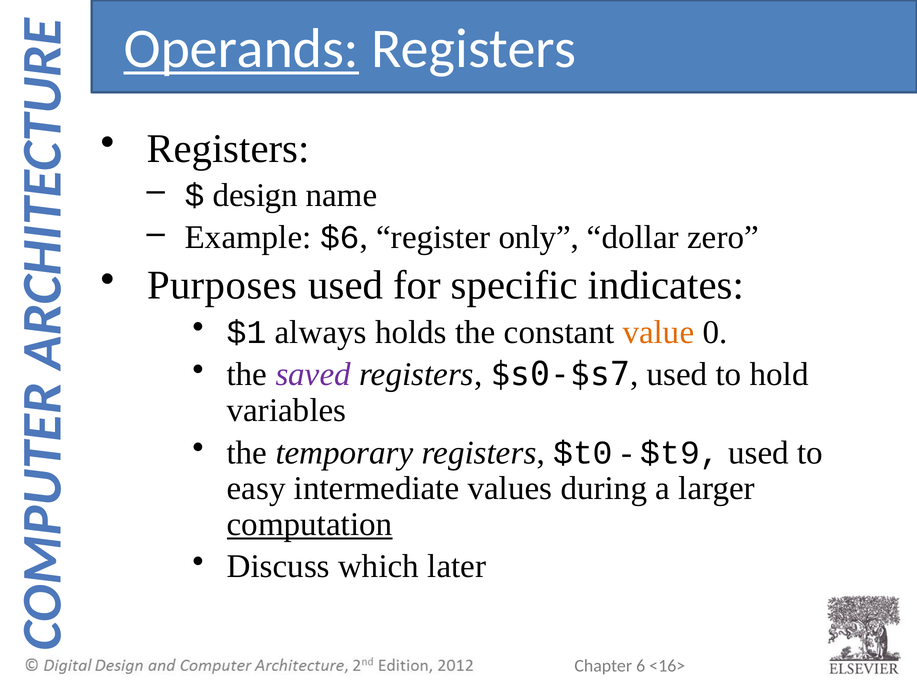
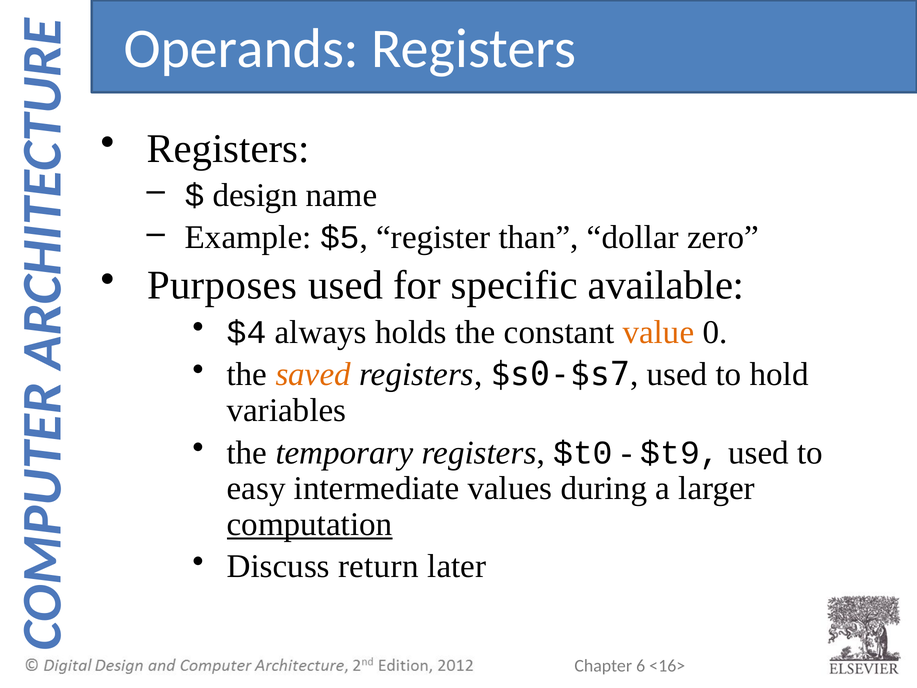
Operands underline: present -> none
$6: $6 -> $5
only: only -> than
indicates: indicates -> available
$1: $1 -> $4
saved colour: purple -> orange
which: which -> return
